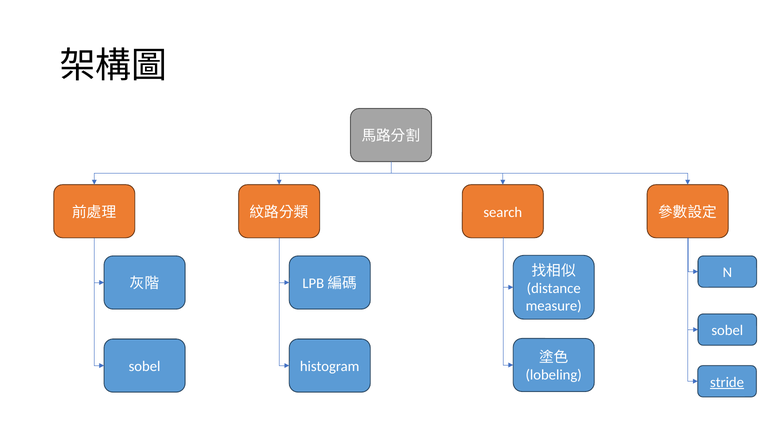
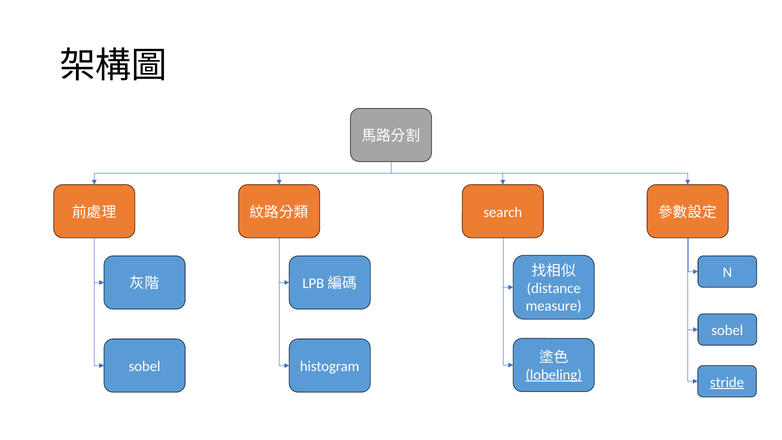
lobeling underline: none -> present
